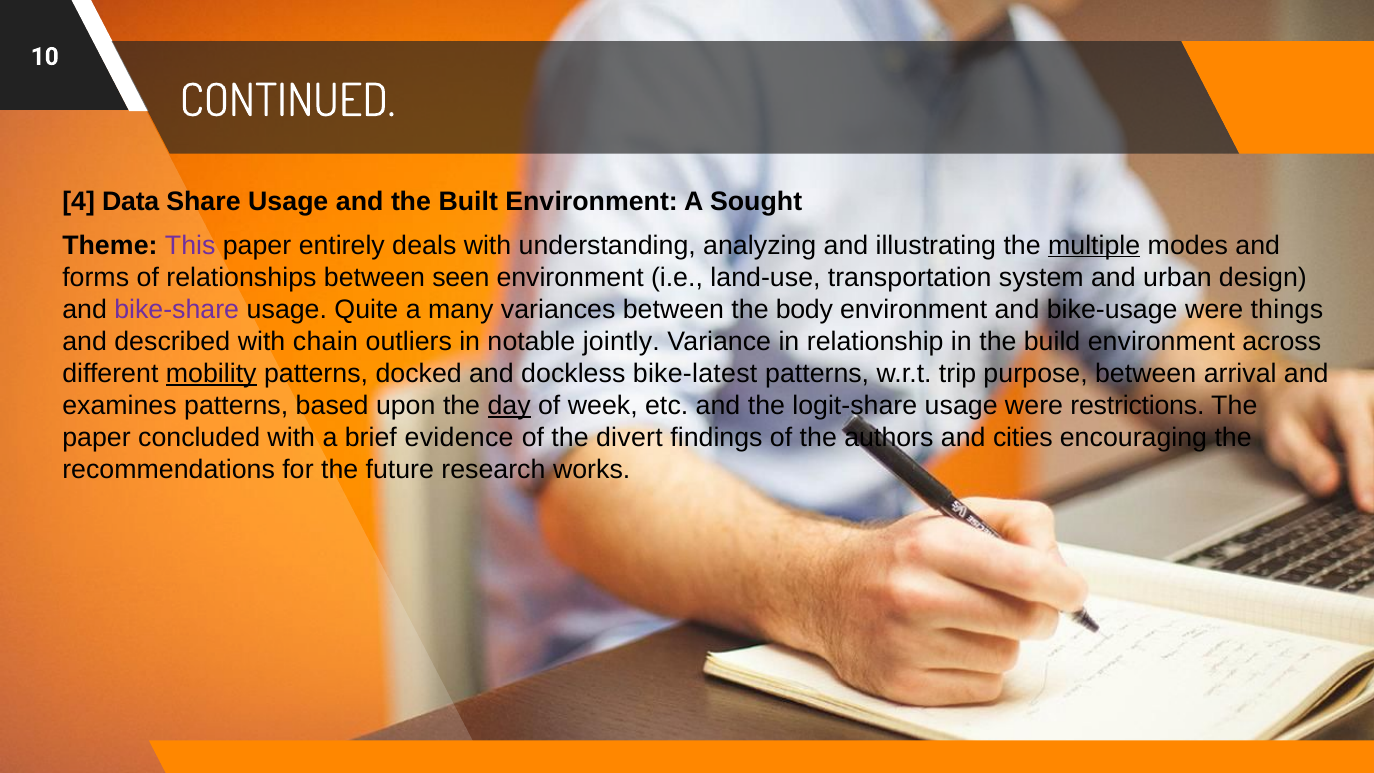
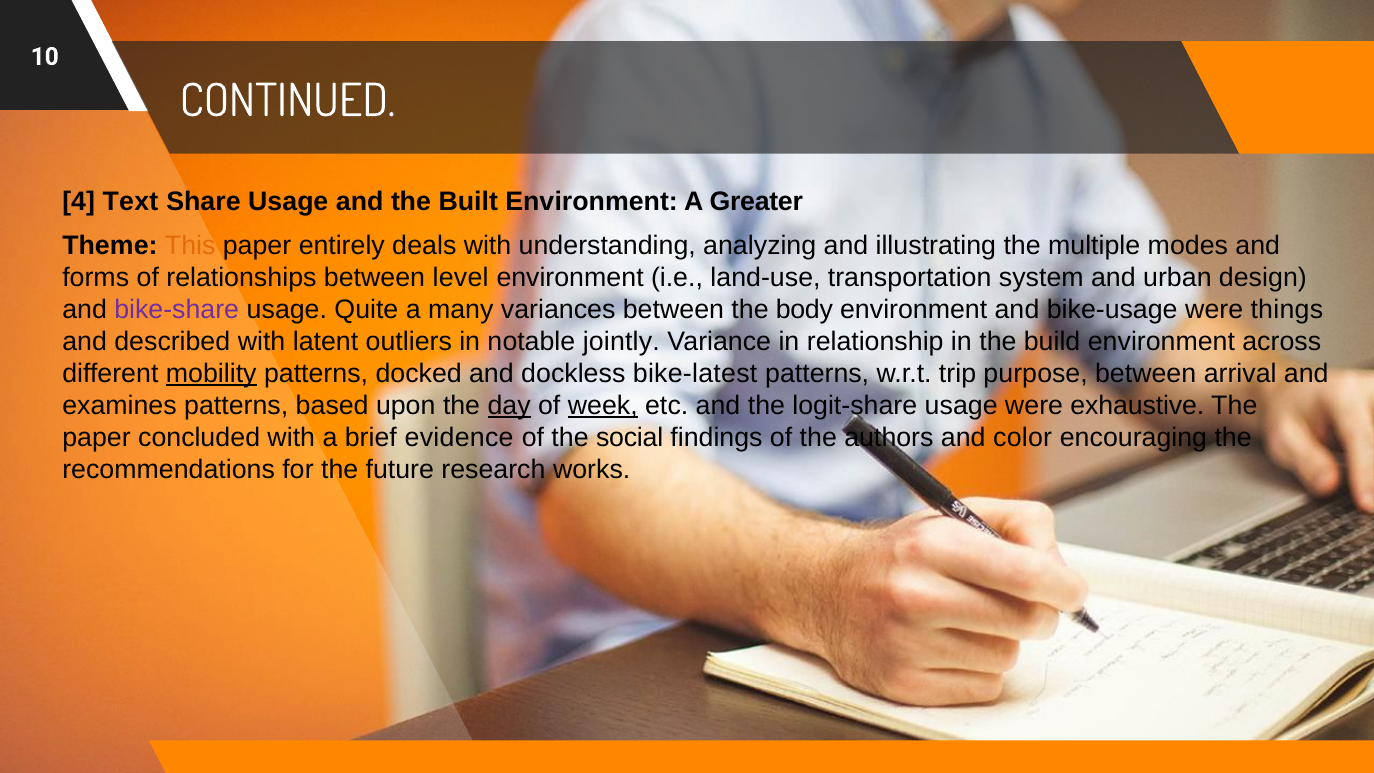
Data: Data -> Text
Sought: Sought -> Greater
This colour: purple -> orange
multiple underline: present -> none
seen: seen -> level
chain: chain -> latent
week underline: none -> present
restrictions: restrictions -> exhaustive
divert: divert -> social
cities: cities -> color
